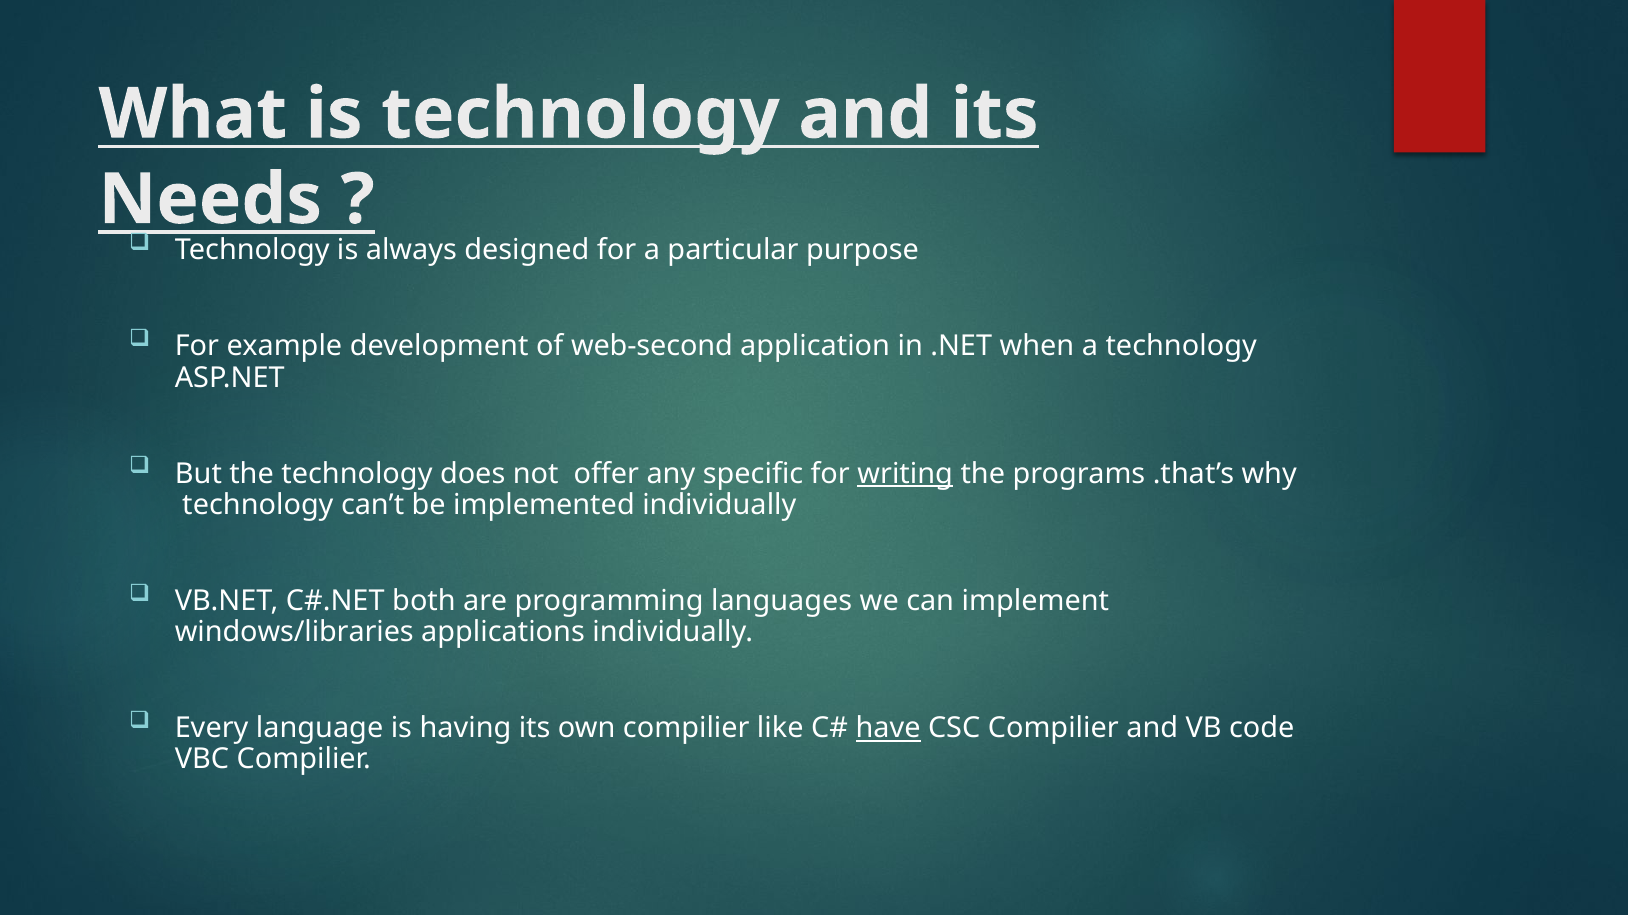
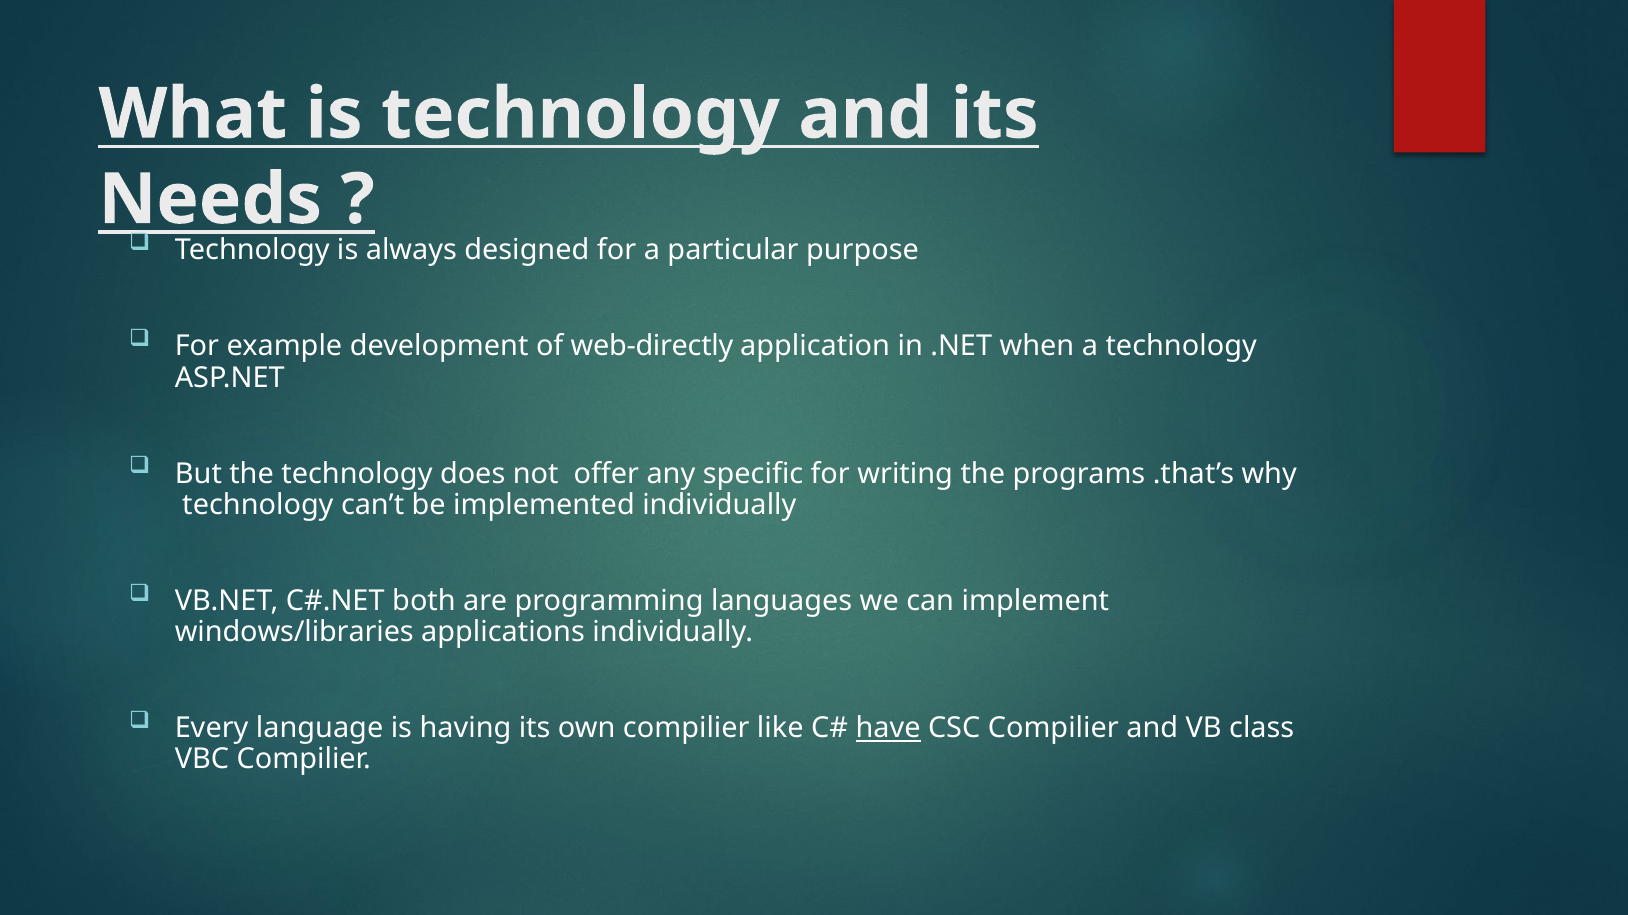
web-second: web-second -> web-directly
writing underline: present -> none
code: code -> class
